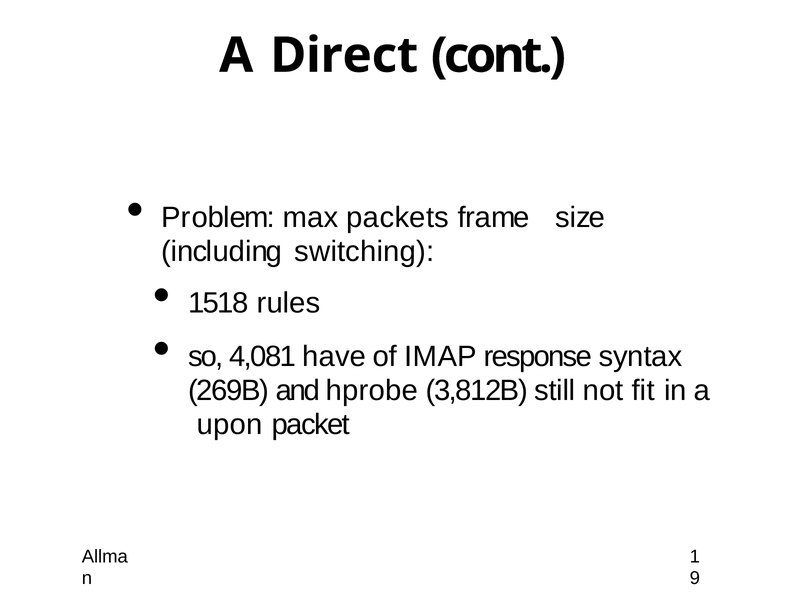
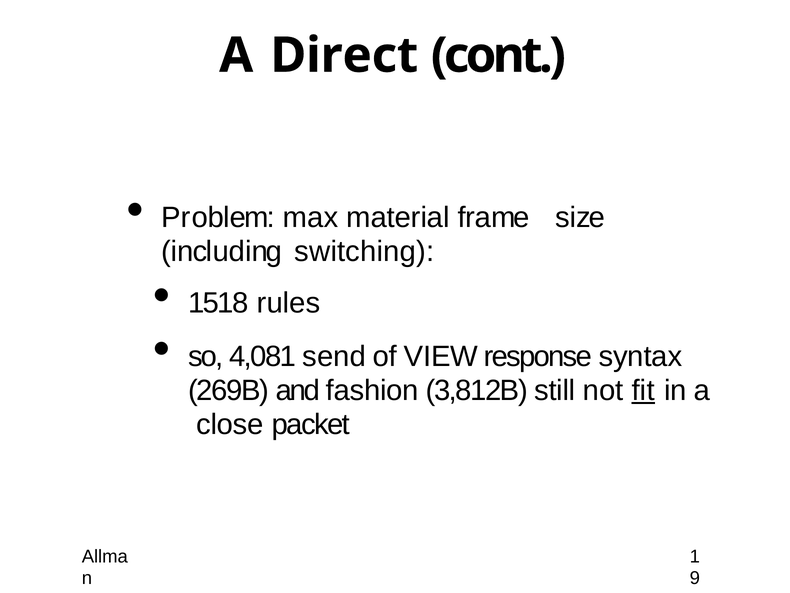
packets: packets -> material
have: have -> send
IMAP: IMAP -> VIEW
hprobe: hprobe -> fashion
fit underline: none -> present
upon: upon -> close
